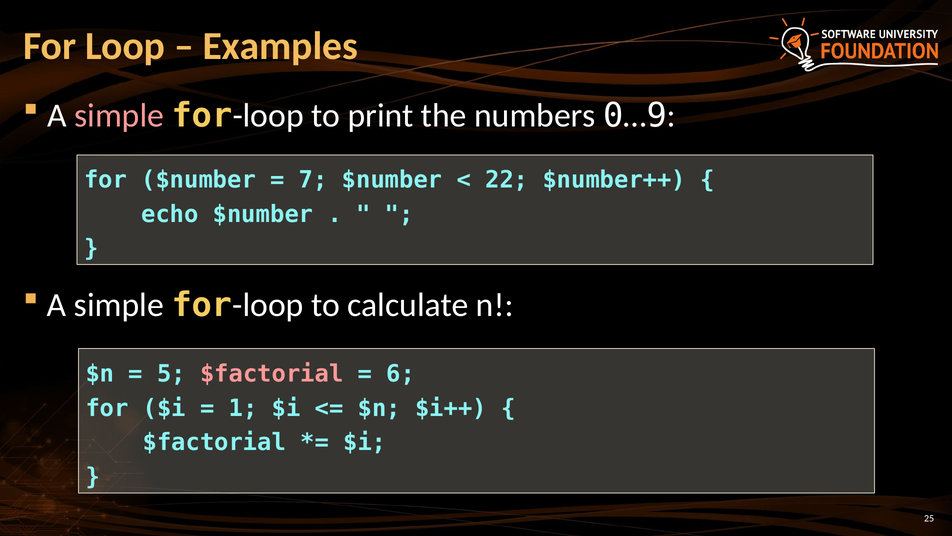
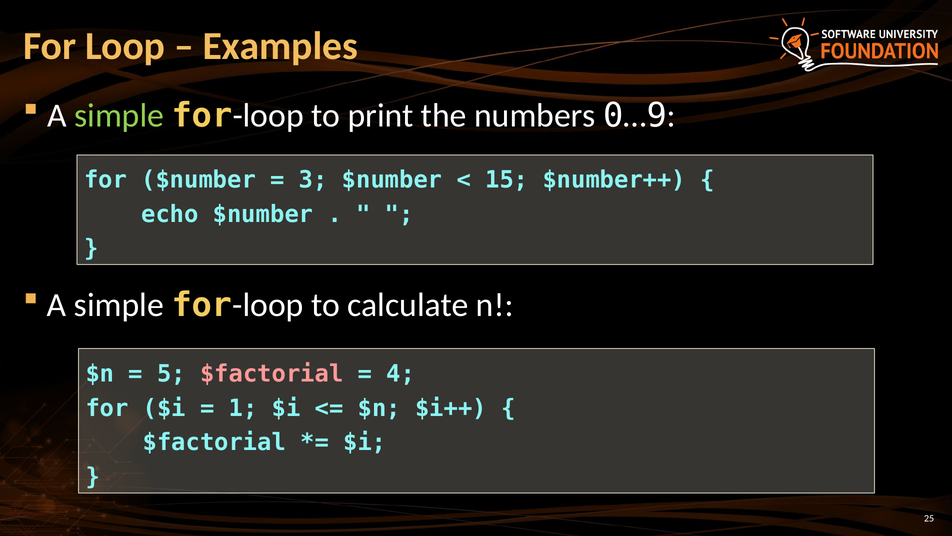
simple at (119, 115) colour: pink -> light green
7: 7 -> 3
22: 22 -> 15
6: 6 -> 4
